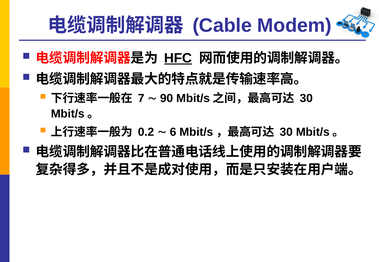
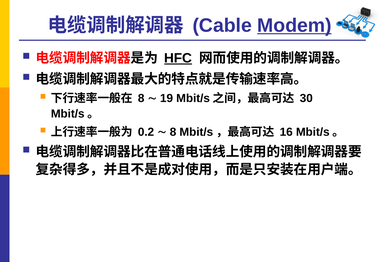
Modem underline: none -> present
7 at (141, 98): 7 -> 8
90: 90 -> 19
6 at (173, 132): 6 -> 8
30 at (286, 132): 30 -> 16
